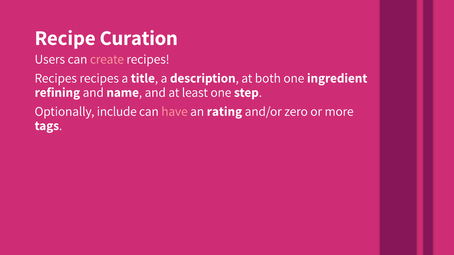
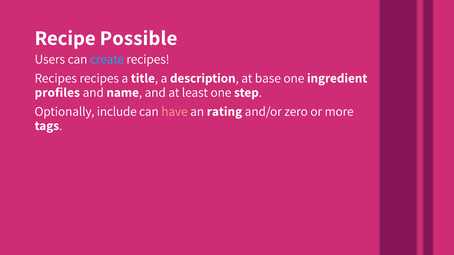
Curation: Curation -> Possible
create colour: pink -> light blue
both: both -> base
refining: refining -> profiles
